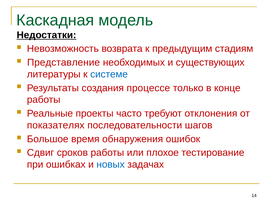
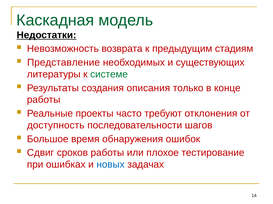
системе colour: blue -> green
процессе: процессе -> описания
показателях: показателях -> доступность
